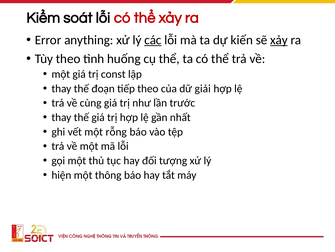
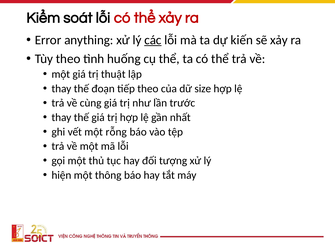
xảy at (279, 40) underline: present -> none
const: const -> thuật
giải: giải -> size
